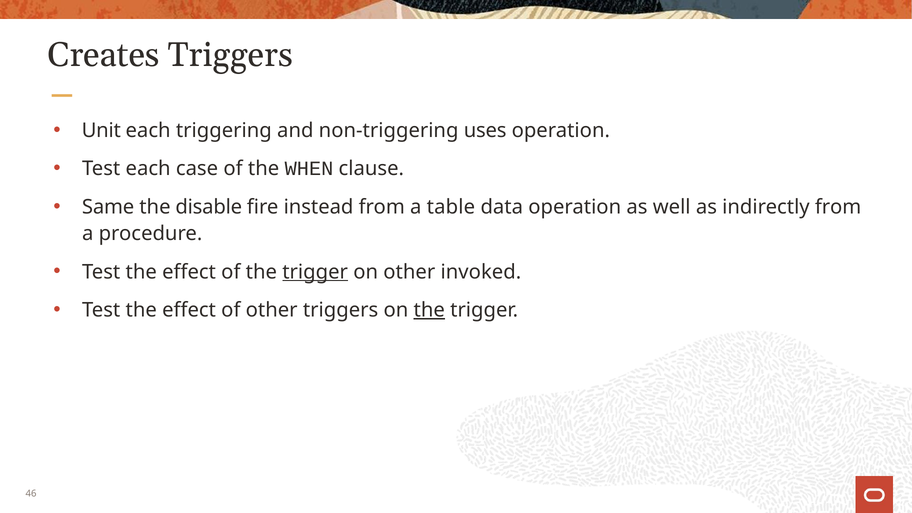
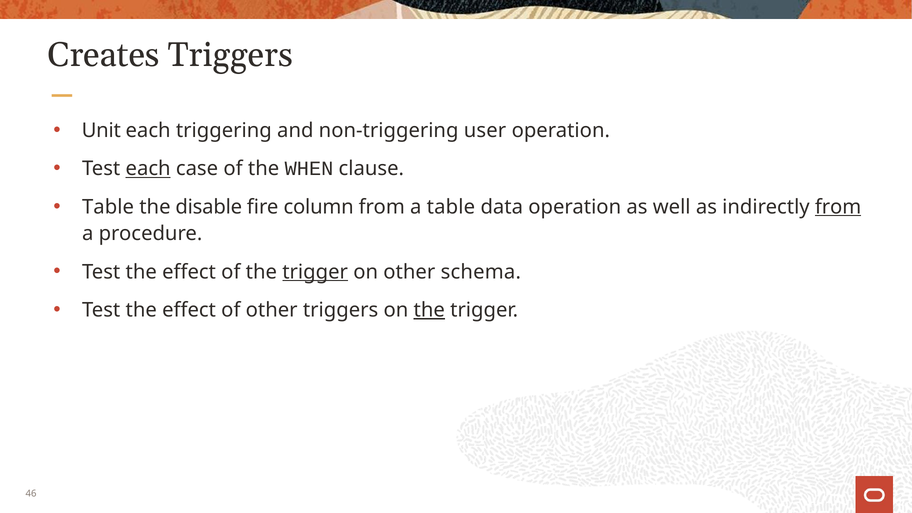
uses: uses -> user
each at (148, 169) underline: none -> present
Same at (108, 207): Same -> Table
instead: instead -> column
from at (838, 207) underline: none -> present
invoked: invoked -> schema
